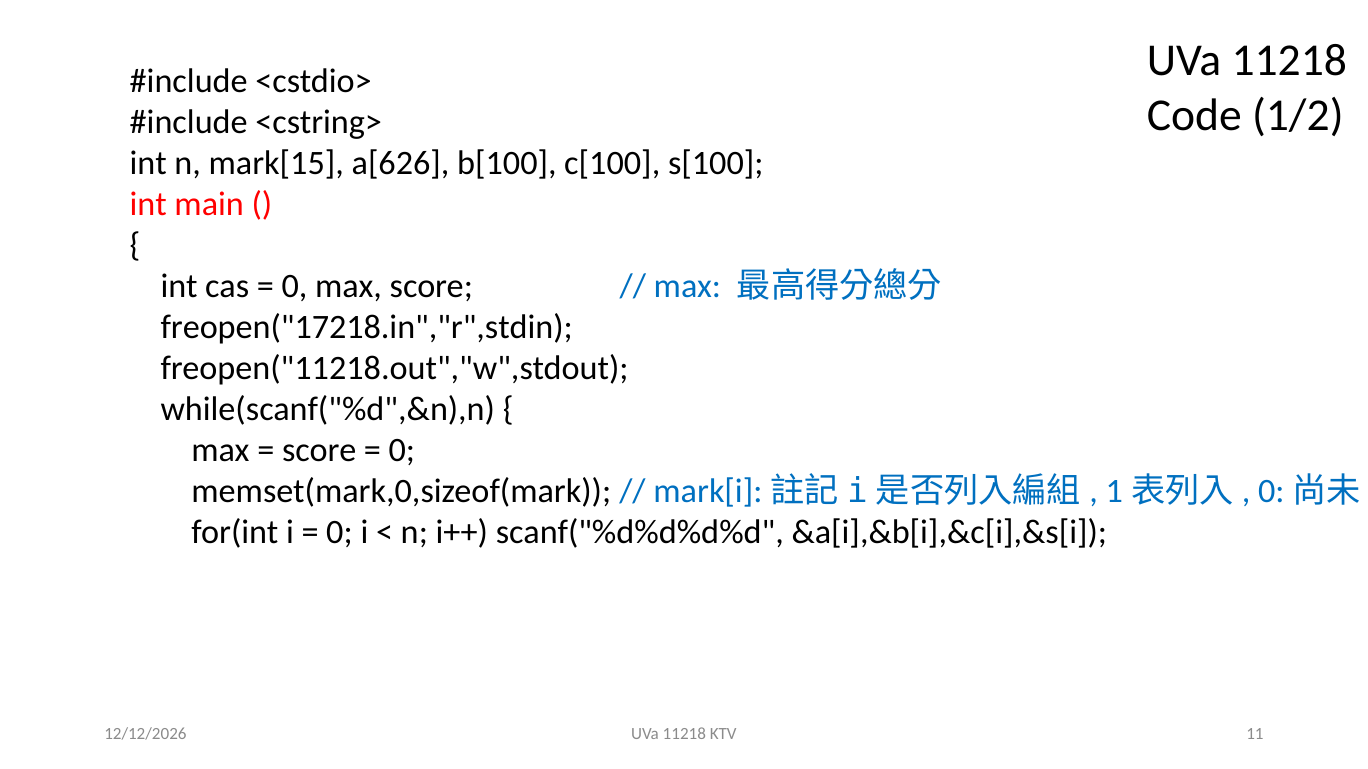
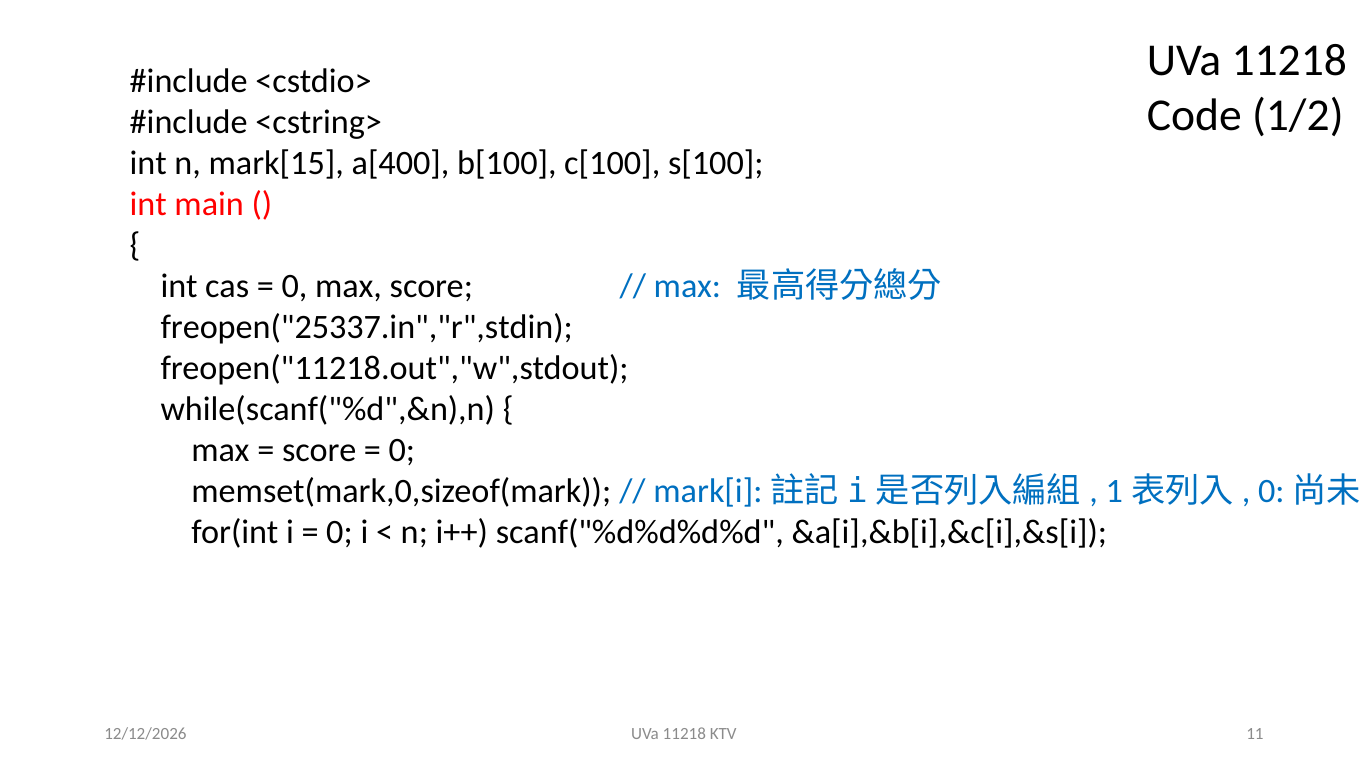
a[626: a[626 -> a[400
freopen("17218.in","r",stdin: freopen("17218.in","r",stdin -> freopen("25337.in","r",stdin
